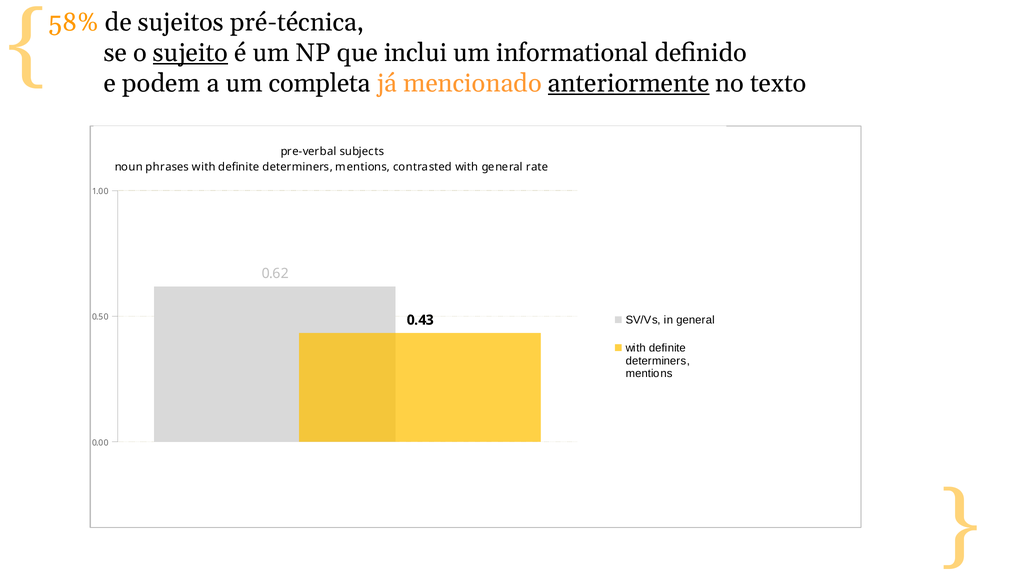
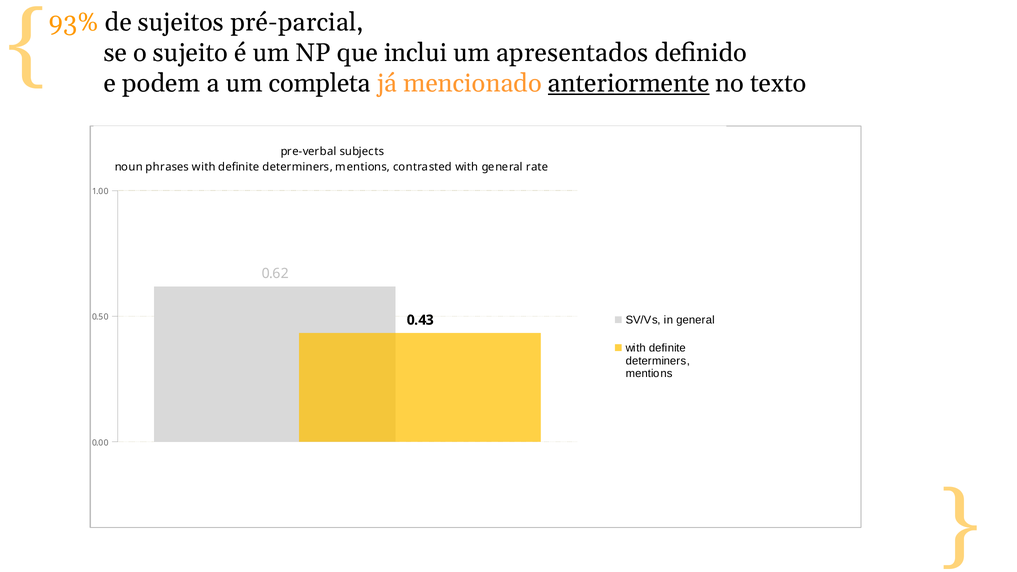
58%: 58% -> 93%
pré-técnica: pré-técnica -> pré-parcial
sujeito underline: present -> none
informational: informational -> apresentados
